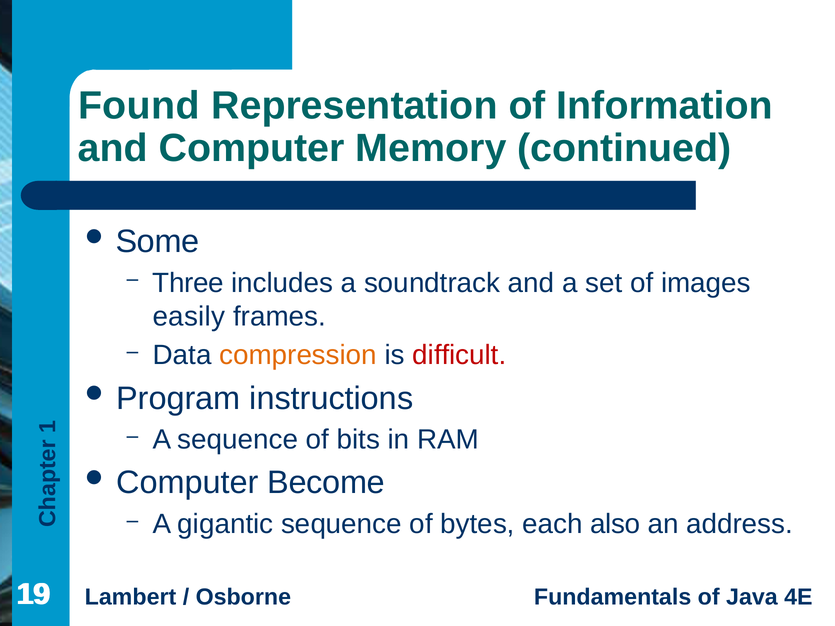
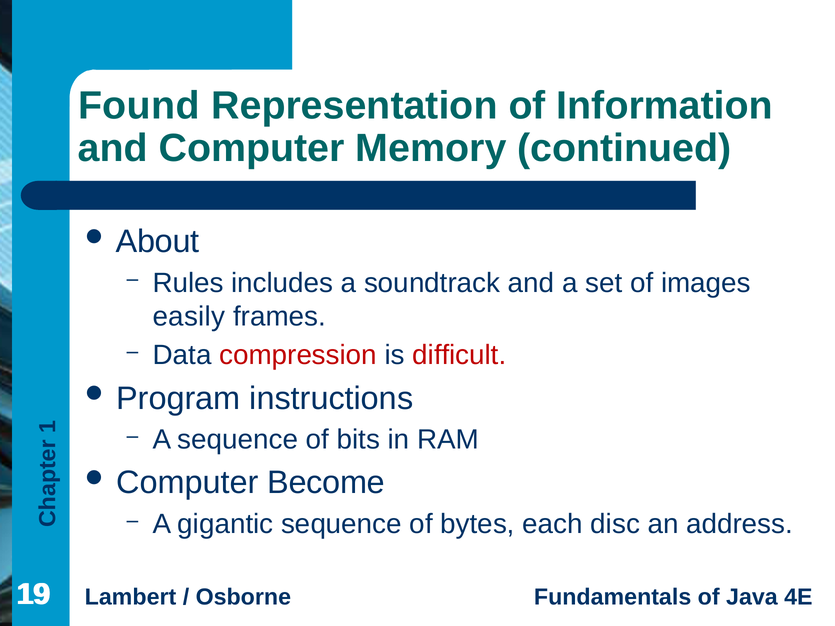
Some: Some -> About
Three: Three -> Rules
compression colour: orange -> red
also: also -> disc
